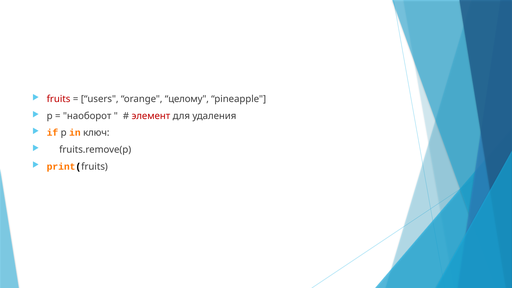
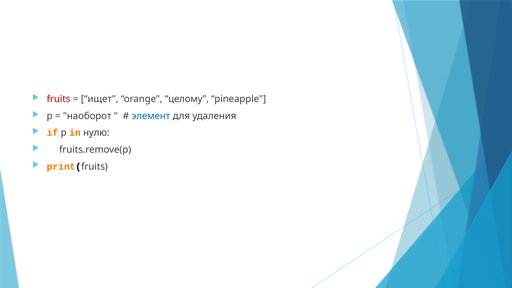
users: users -> ищет
элемент colour: red -> blue
ключ: ключ -> нулю
